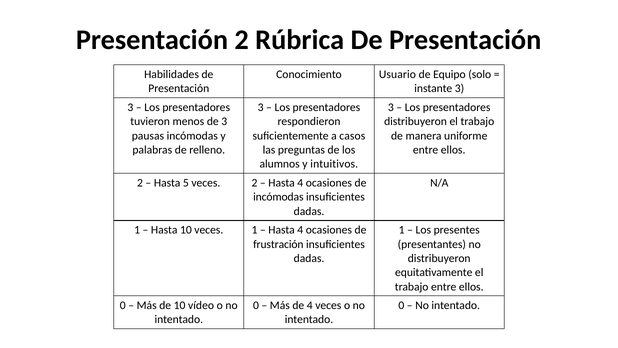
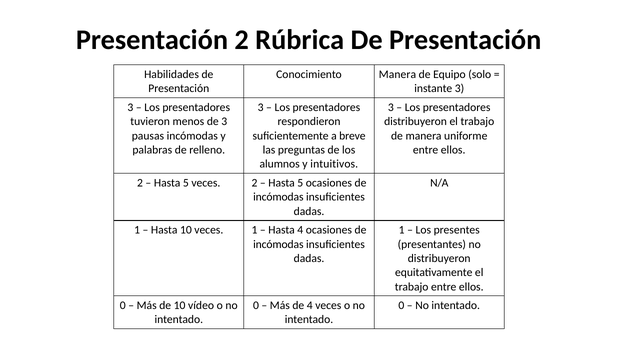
Conocimiento Usuario: Usuario -> Manera
casos: casos -> breve
4 at (300, 183): 4 -> 5
frustración at (278, 244): frustración -> incómodas
